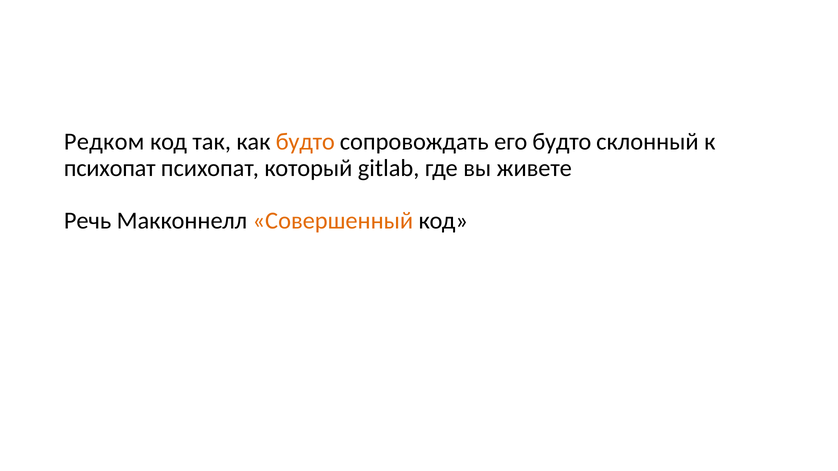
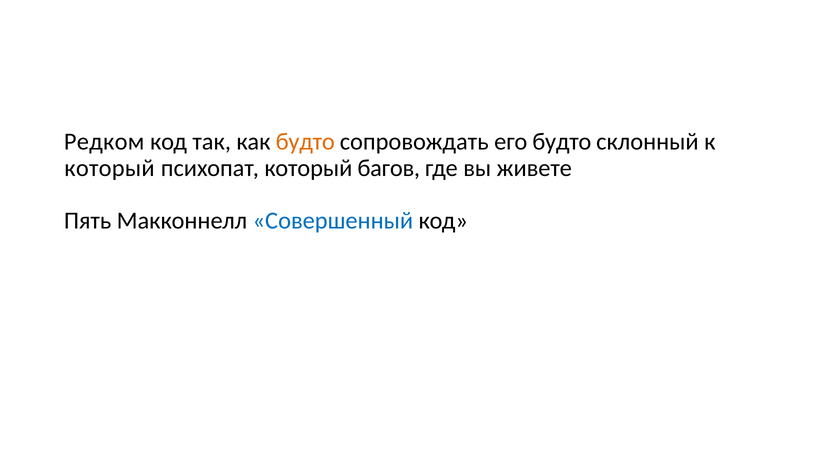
психопат at (110, 168): психопат -> который
gitlab: gitlab -> багов
Речь: Речь -> Пять
Совершенный colour: orange -> blue
